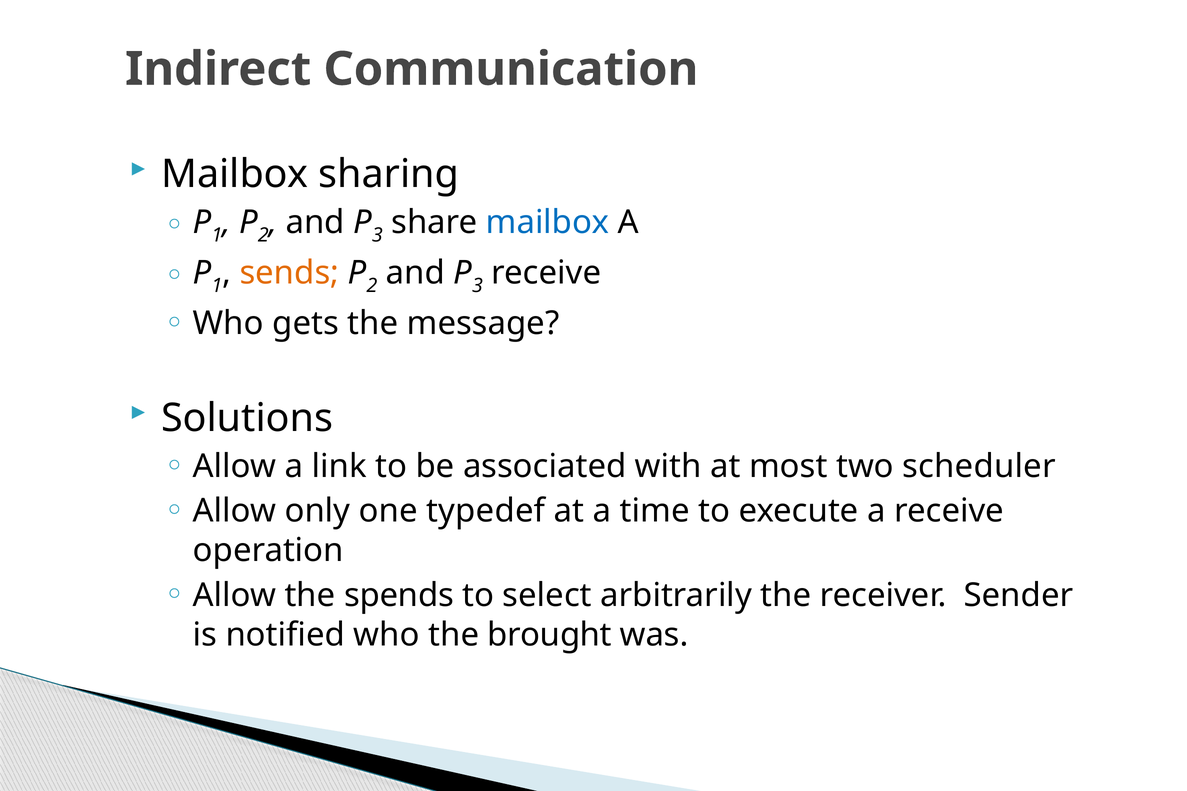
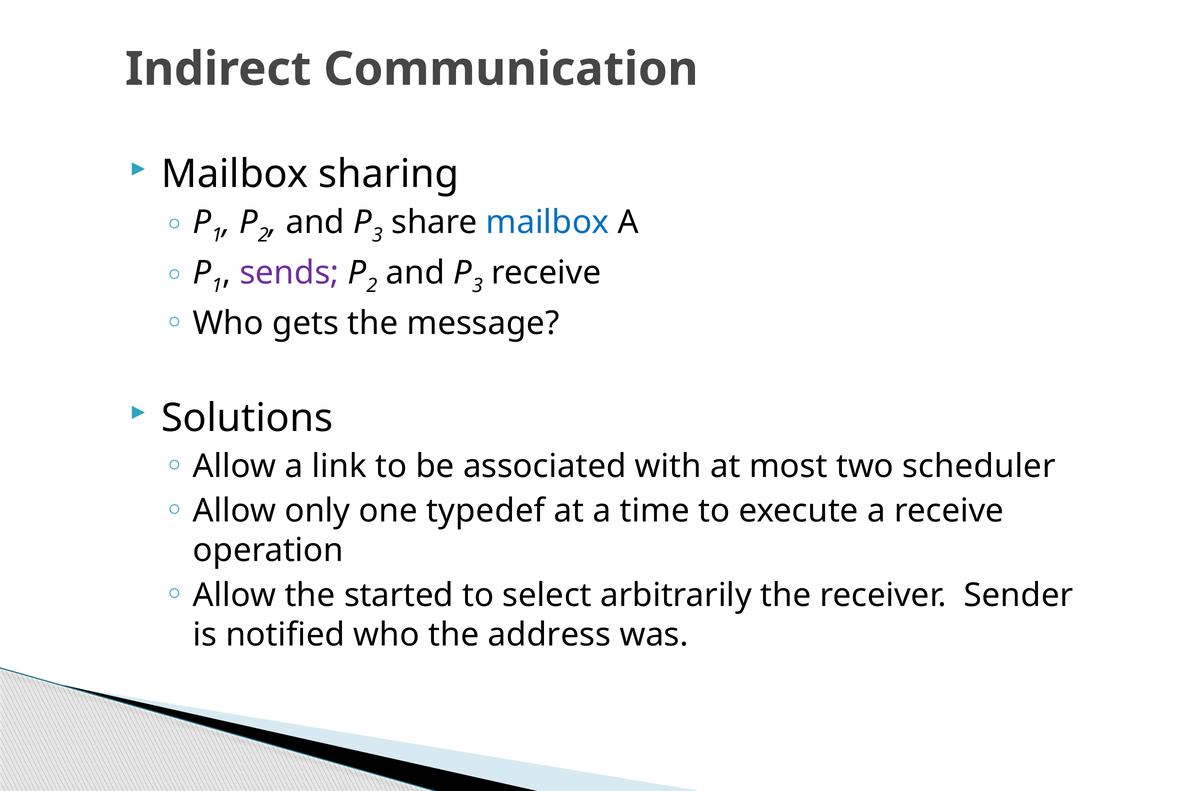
sends colour: orange -> purple
spends: spends -> started
brought: brought -> address
